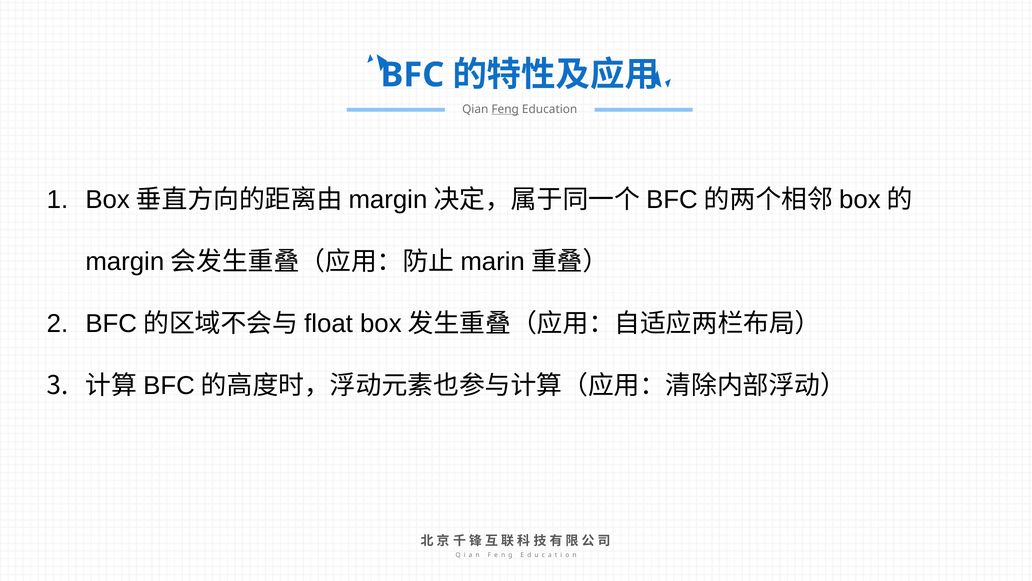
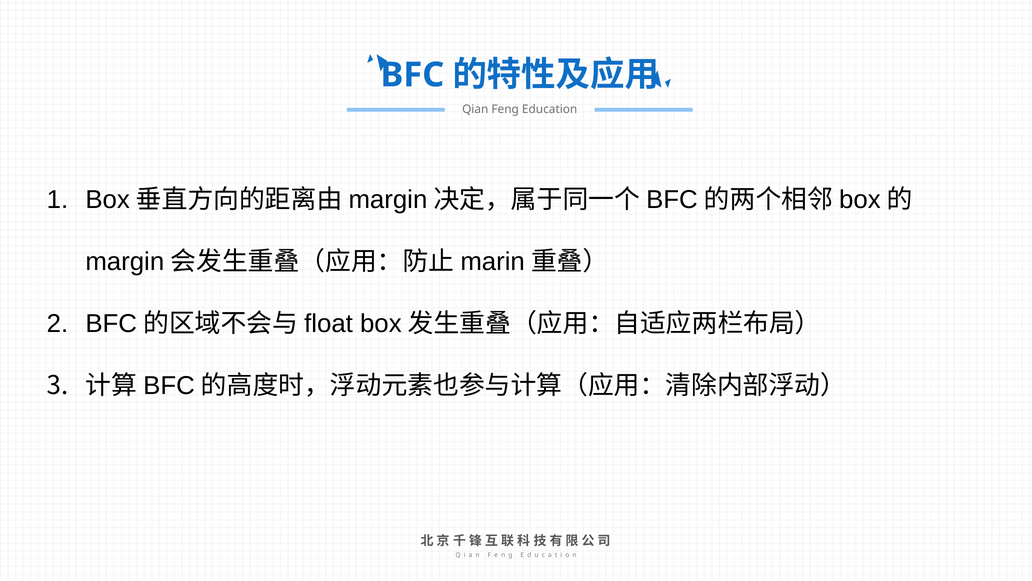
Feng underline: present -> none
